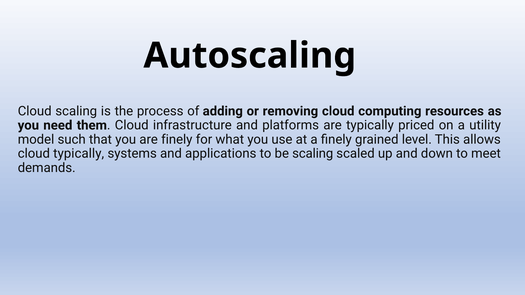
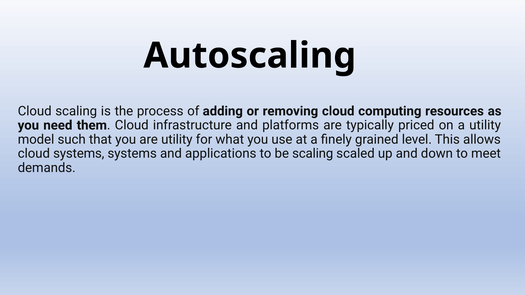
are finely: finely -> utility
cloud typically: typically -> systems
